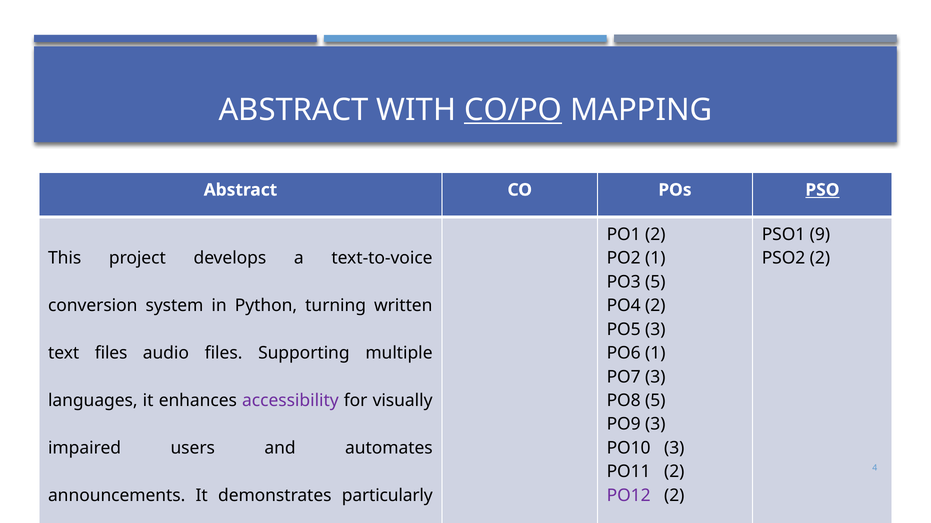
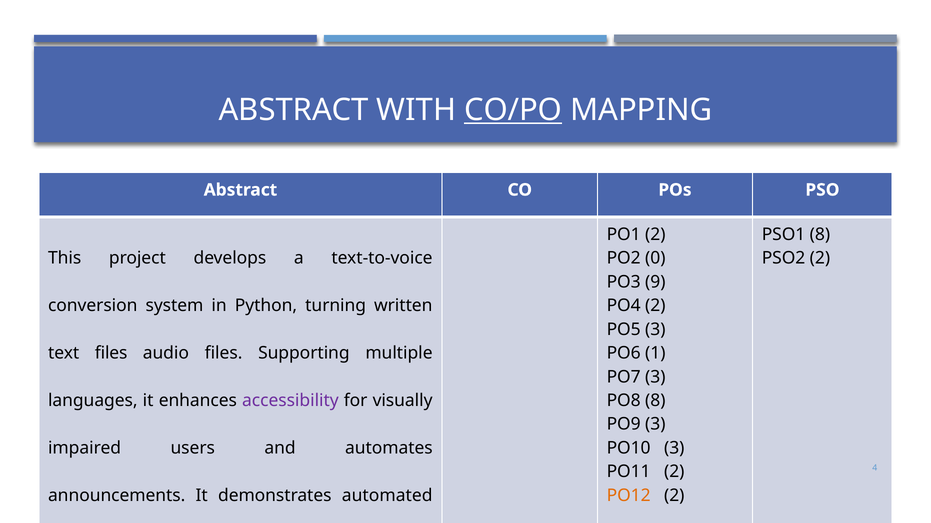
PSO underline: present -> none
PSO1 9: 9 -> 8
PO2 1: 1 -> 0
PO3 5: 5 -> 9
PO8 5: 5 -> 8
particularly: particularly -> automated
PO12 colour: purple -> orange
